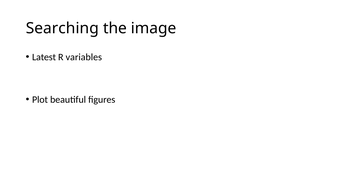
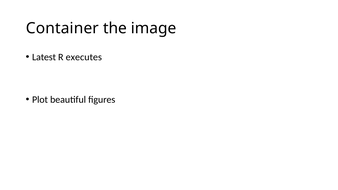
Searching: Searching -> Container
variables: variables -> executes
